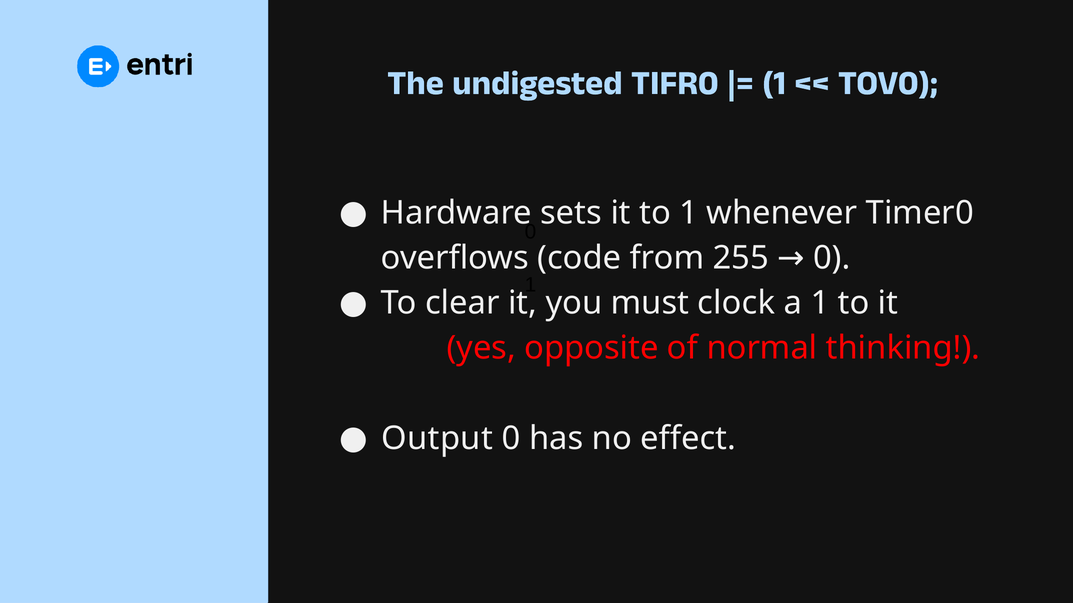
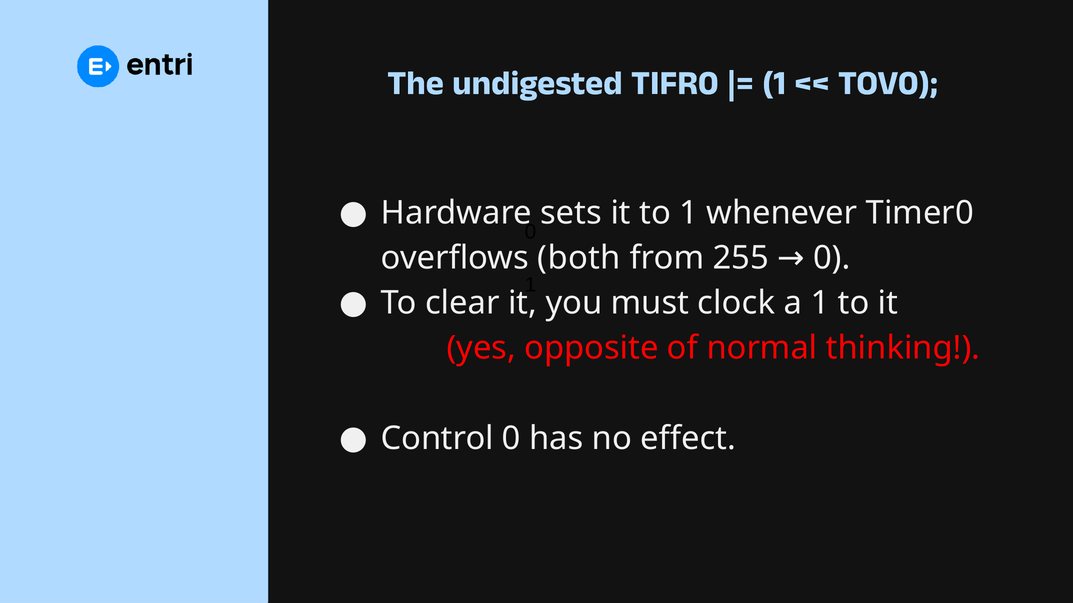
code: code -> both
Output: Output -> Control
